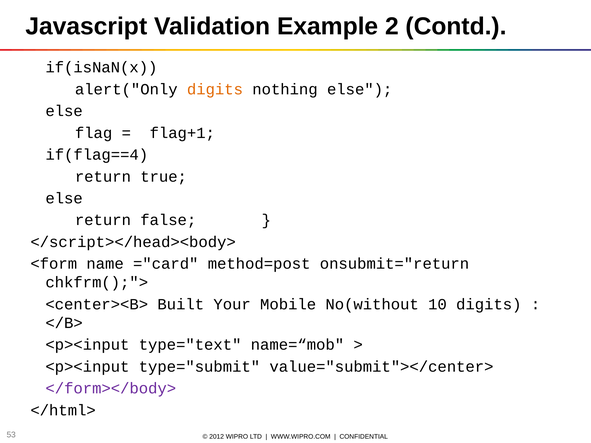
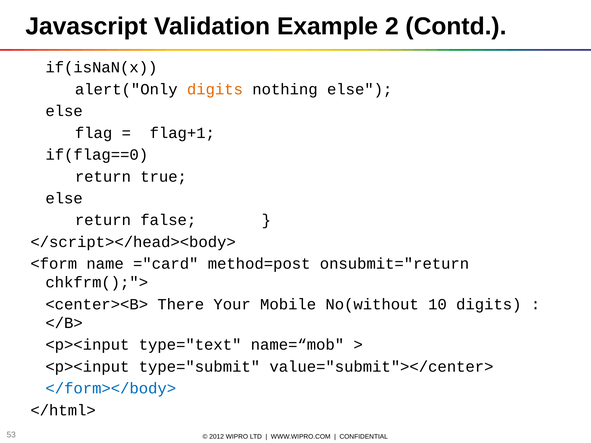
if(flag==4: if(flag==4 -> if(flag==0
Built: Built -> There
</form></body> colour: purple -> blue
